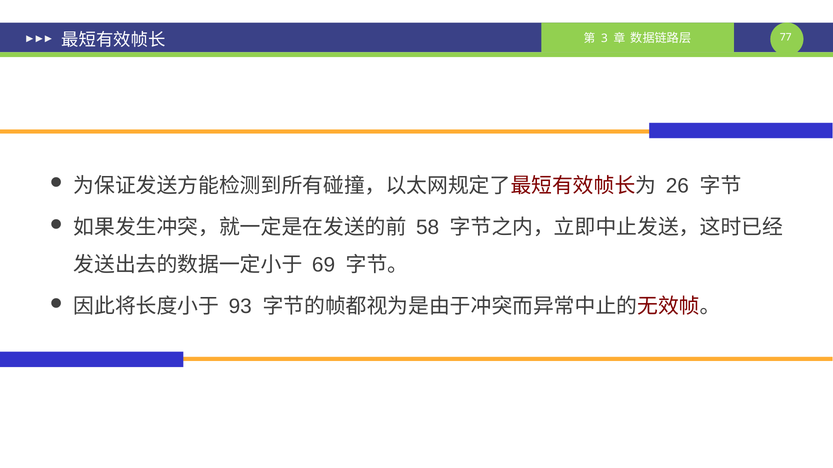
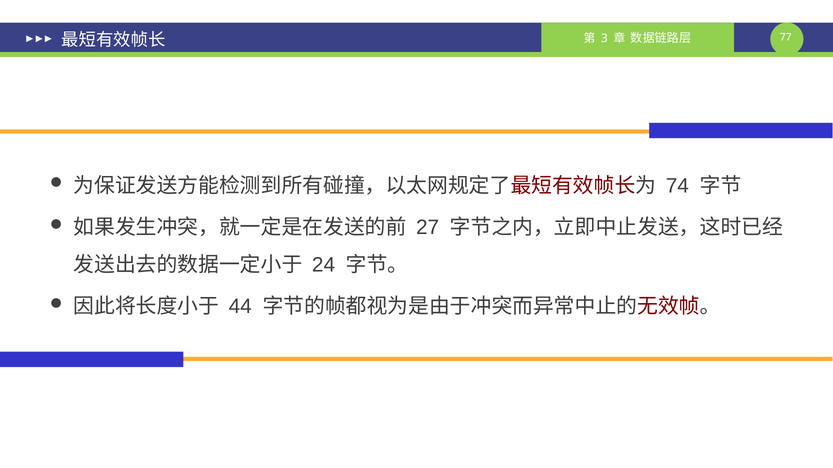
26: 26 -> 74
58: 58 -> 27
69: 69 -> 24
93: 93 -> 44
